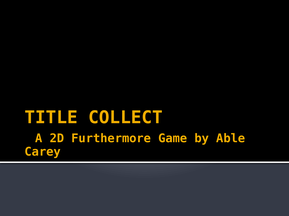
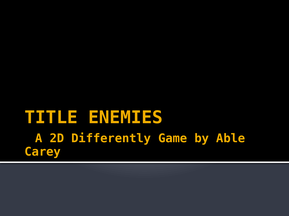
COLLECT: COLLECT -> ENEMIES
Furthermore: Furthermore -> Differently
